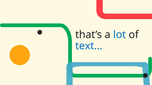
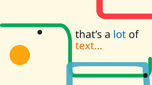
text… colour: blue -> orange
